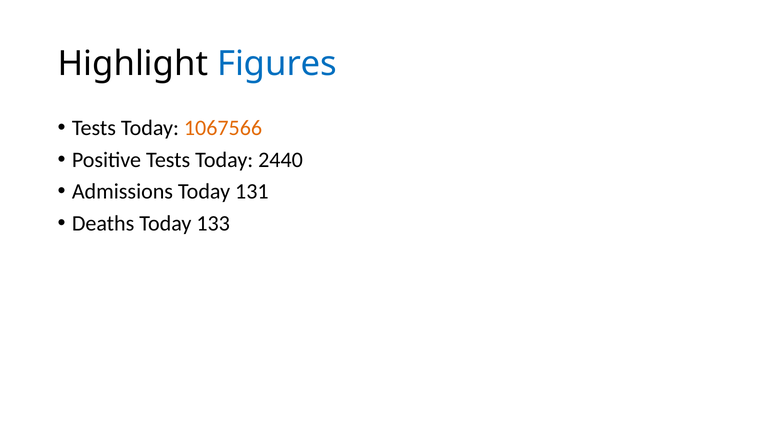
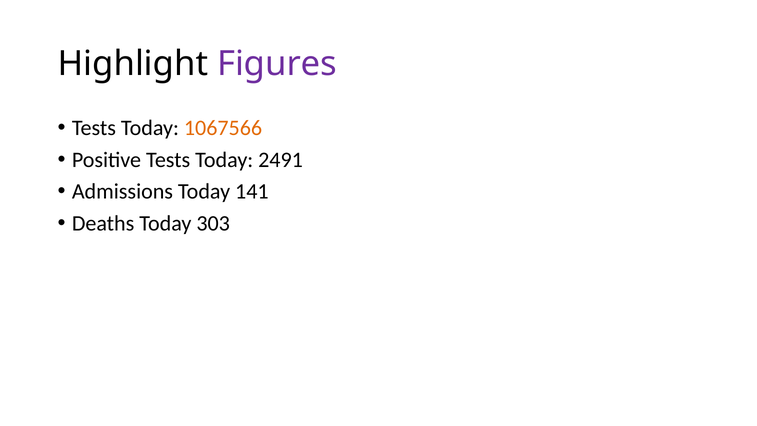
Figures colour: blue -> purple
2440: 2440 -> 2491
131: 131 -> 141
133: 133 -> 303
